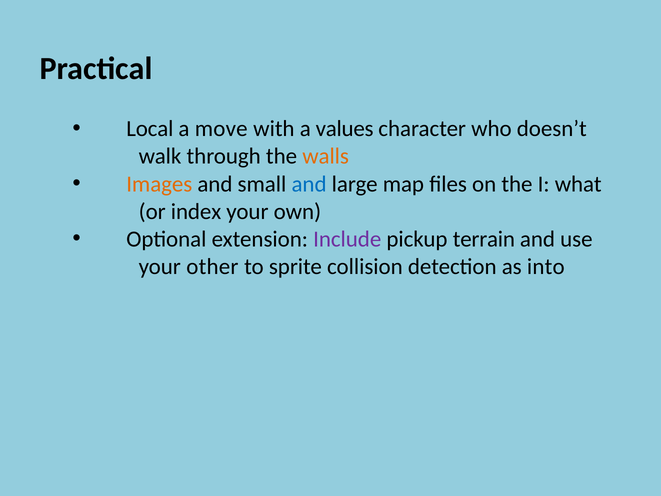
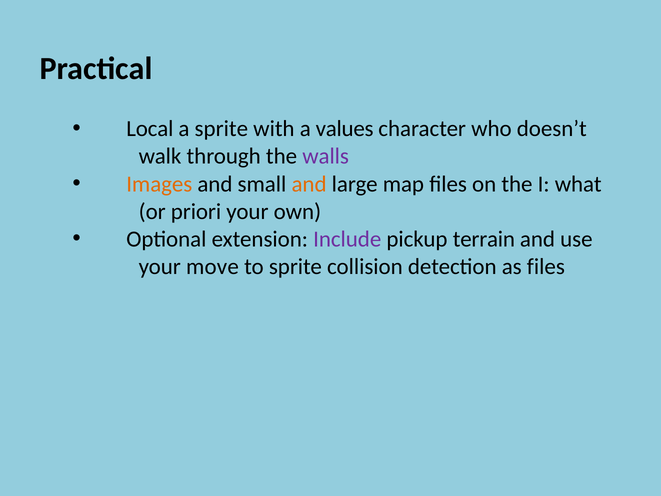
a move: move -> sprite
walls colour: orange -> purple
and at (309, 184) colour: blue -> orange
index: index -> priori
other: other -> move
as into: into -> files
